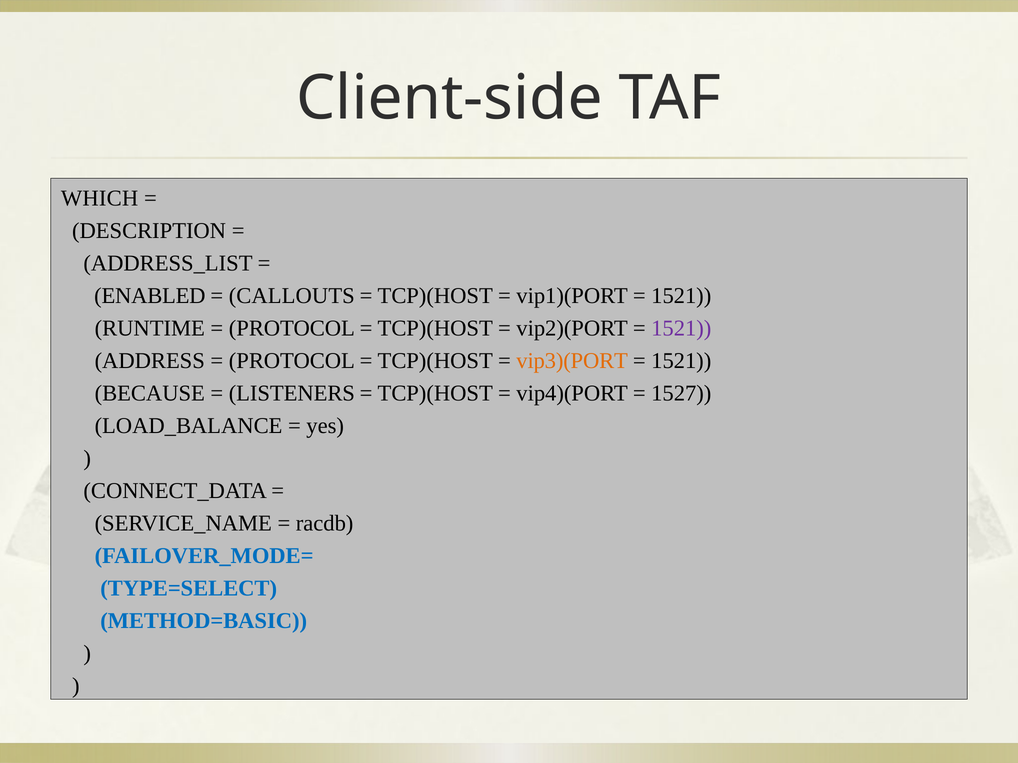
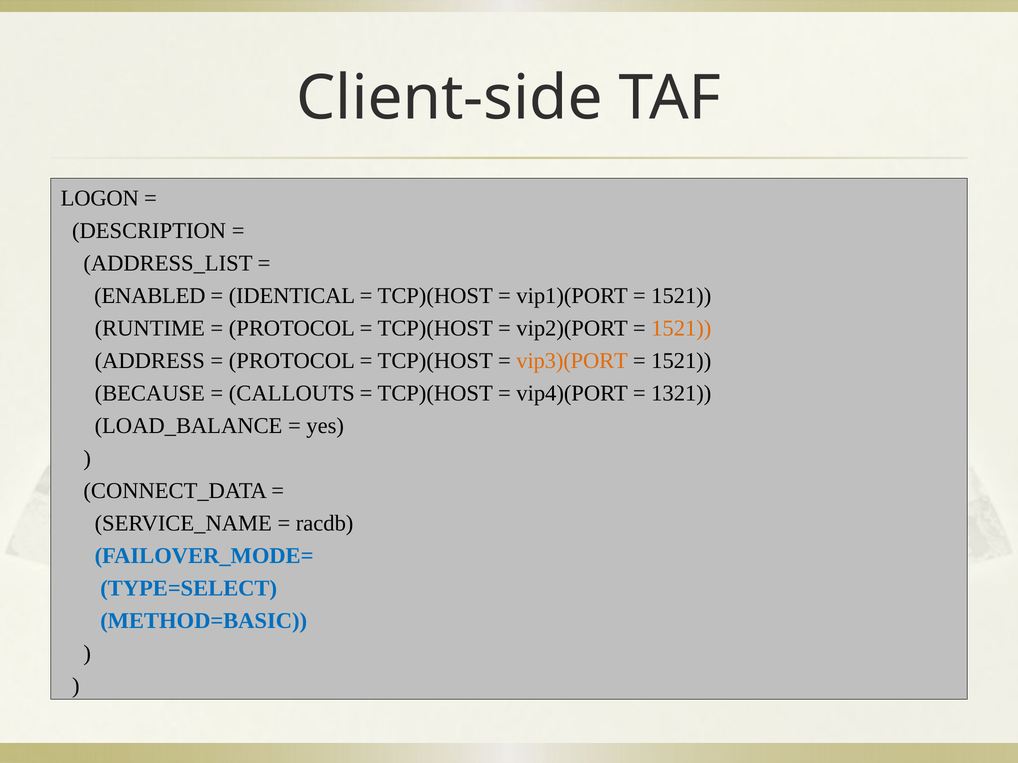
WHICH: WHICH -> LOGON
CALLOUTS: CALLOUTS -> IDENTICAL
1521 at (681, 328) colour: purple -> orange
LISTENERS: LISTENERS -> CALLOUTS
1527: 1527 -> 1321
